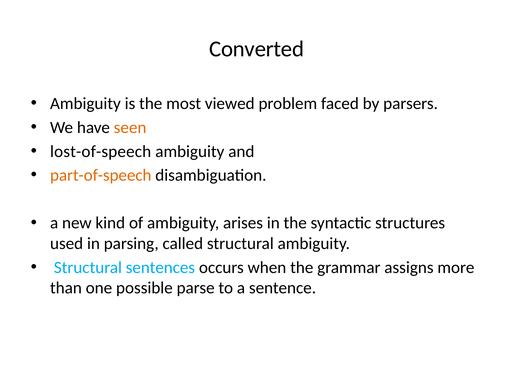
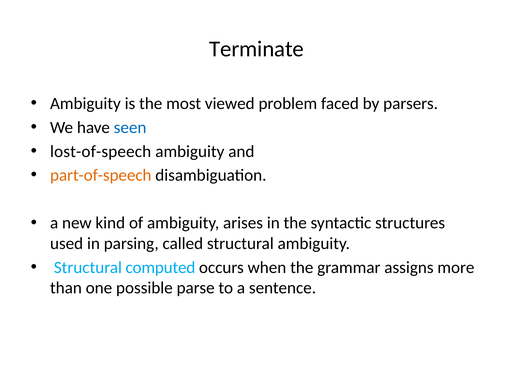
Converted: Converted -> Terminate
seen colour: orange -> blue
sentences: sentences -> computed
